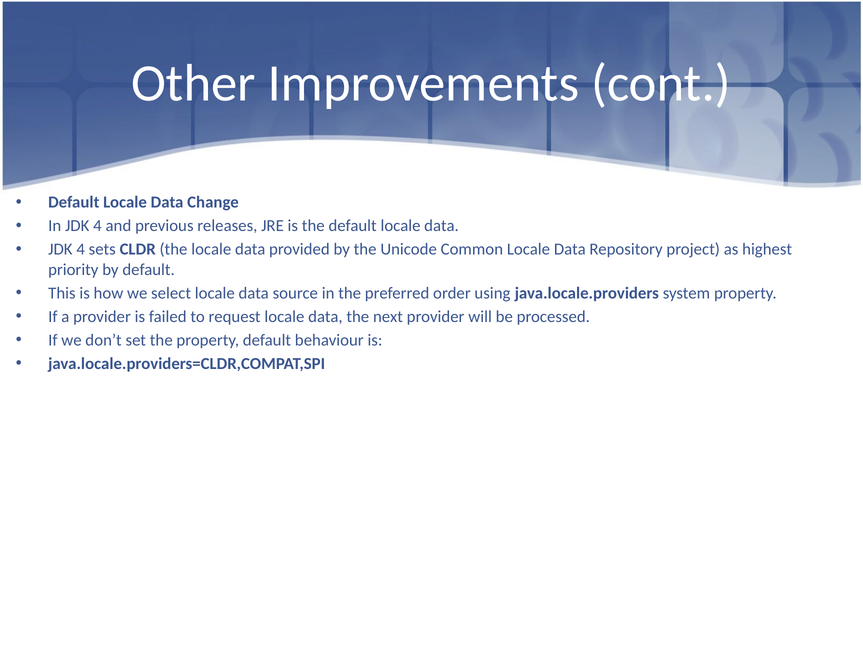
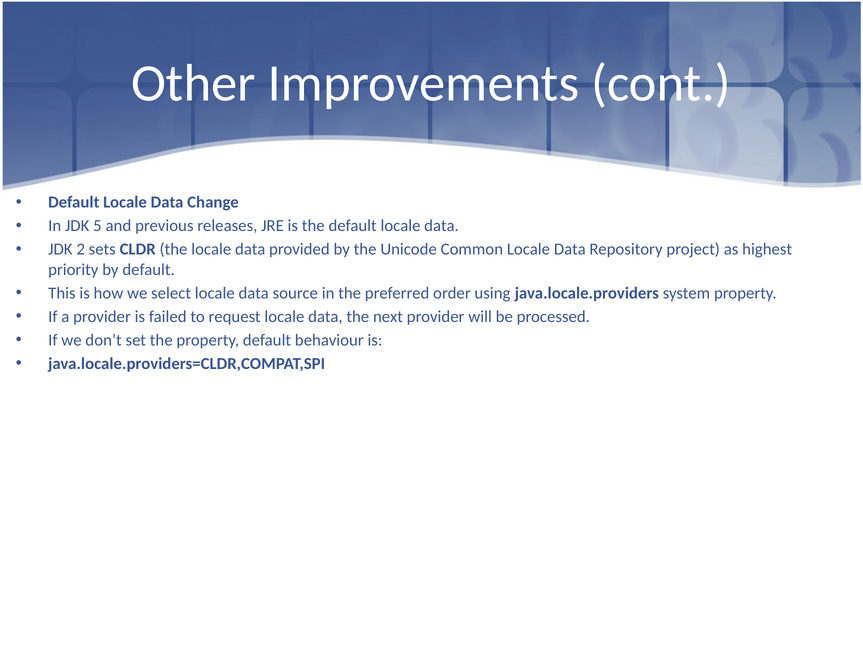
In JDK 4: 4 -> 5
4 at (81, 250): 4 -> 2
